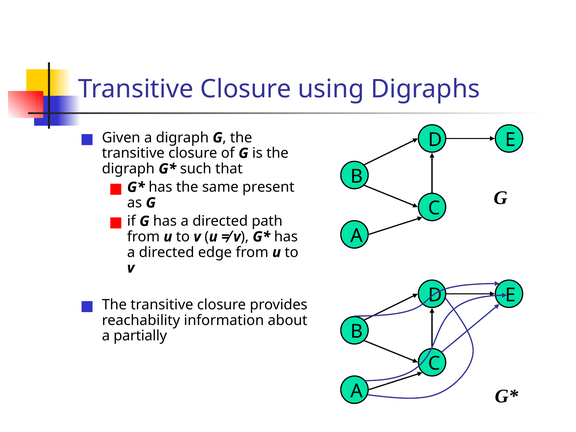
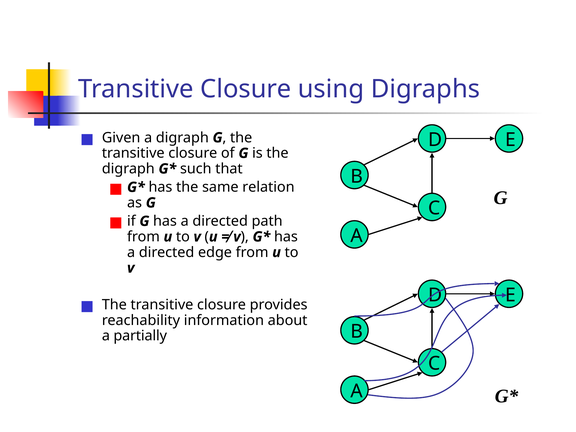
present: present -> relation
